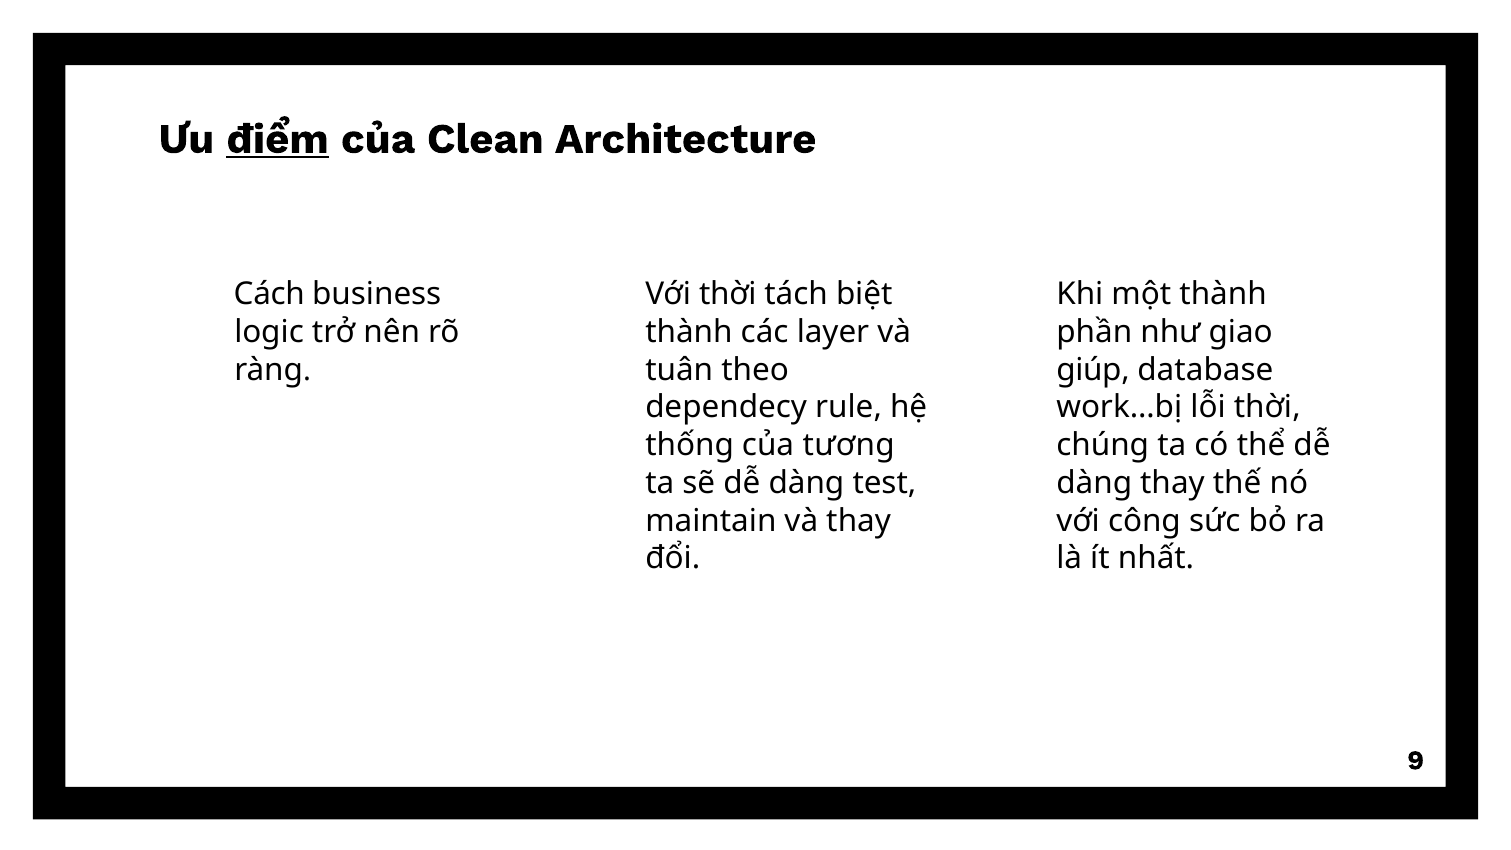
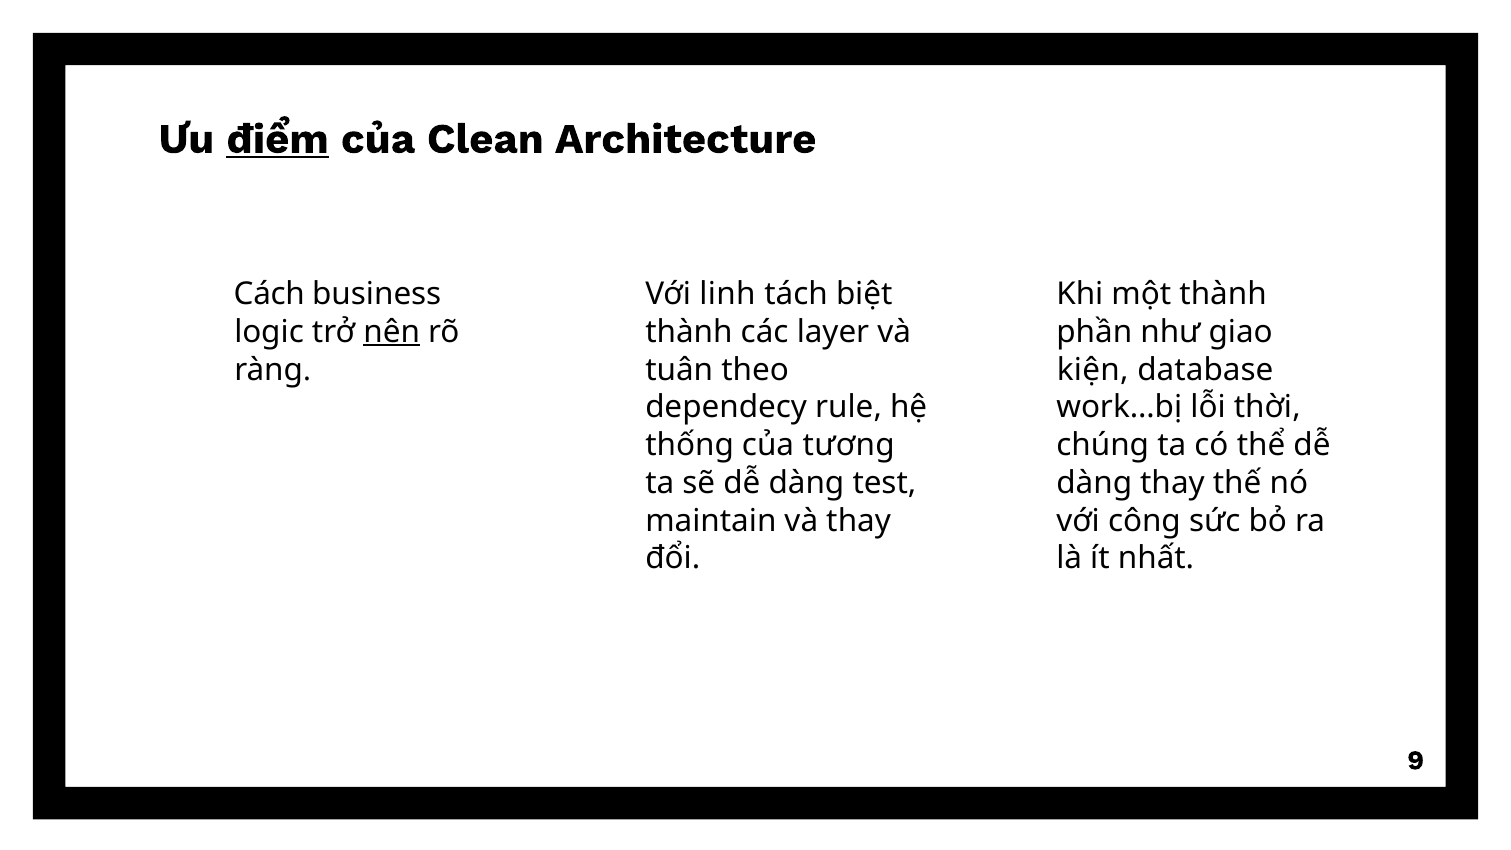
Với thời: thời -> linh
nên underline: none -> present
giúp: giúp -> kiện
